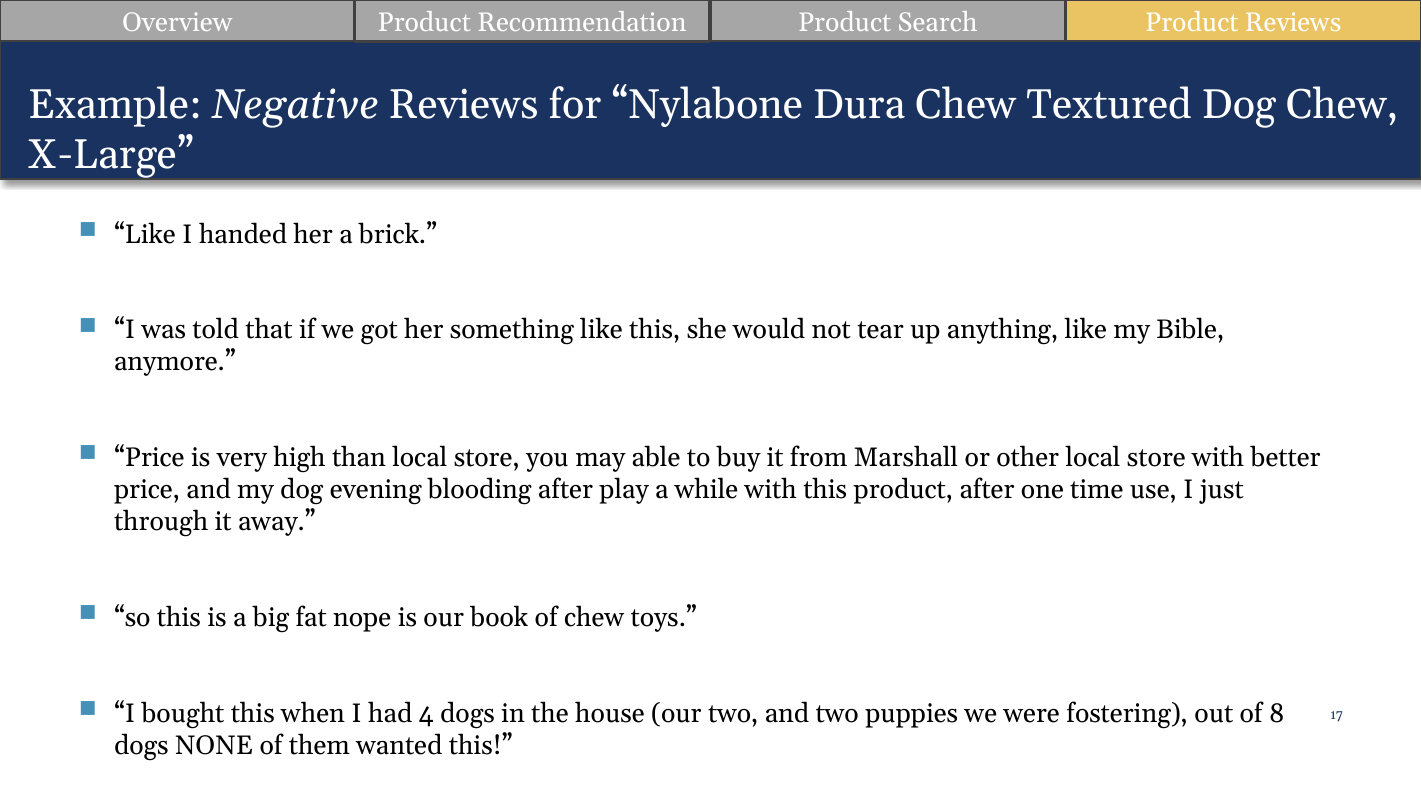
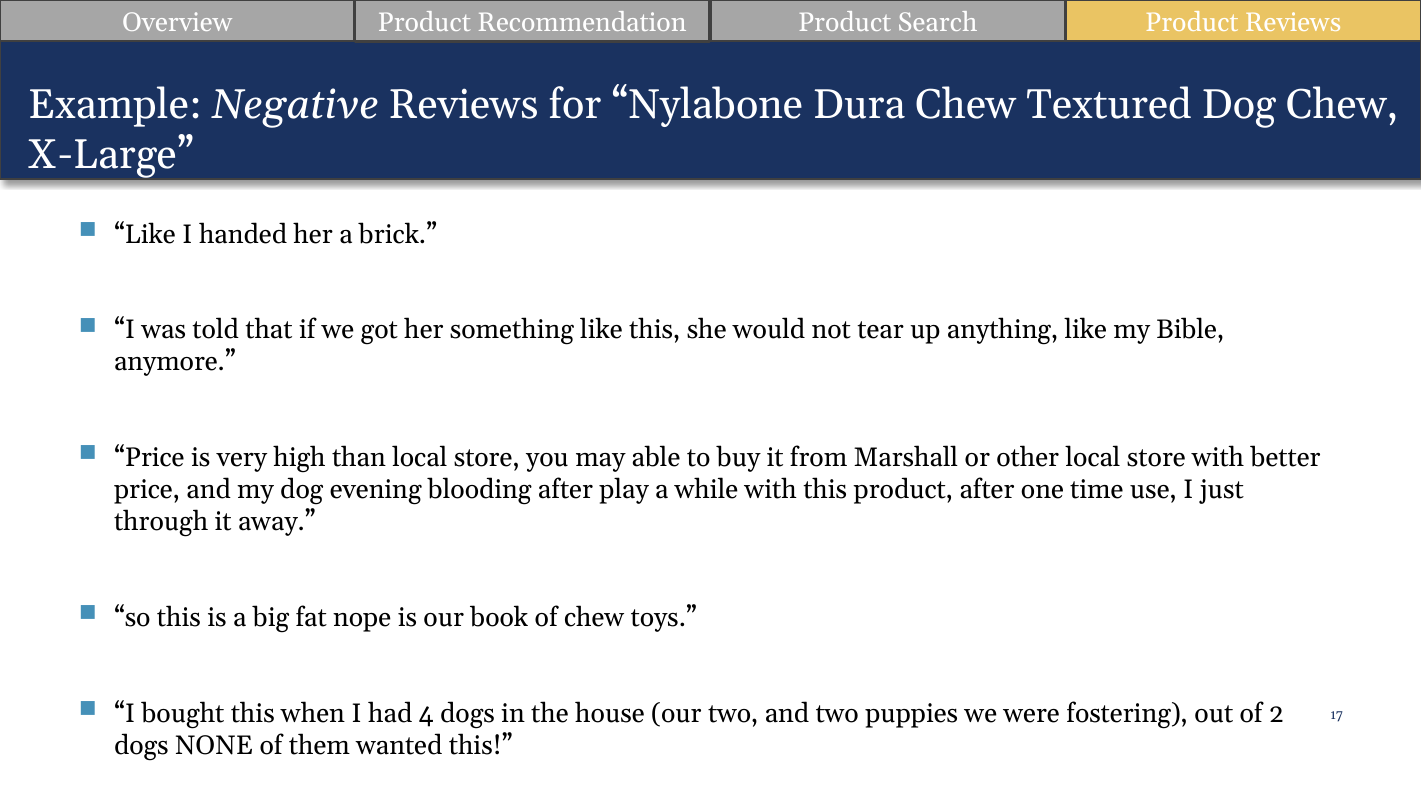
8: 8 -> 2
